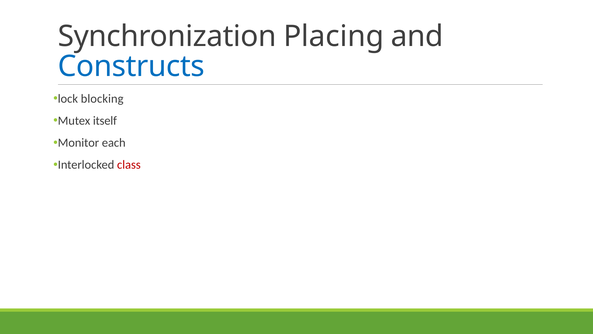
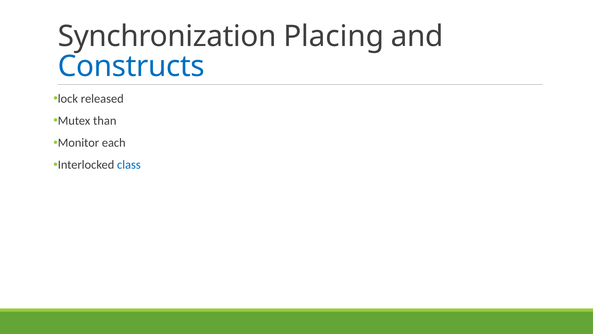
blocking: blocking -> released
itself: itself -> than
class colour: red -> blue
